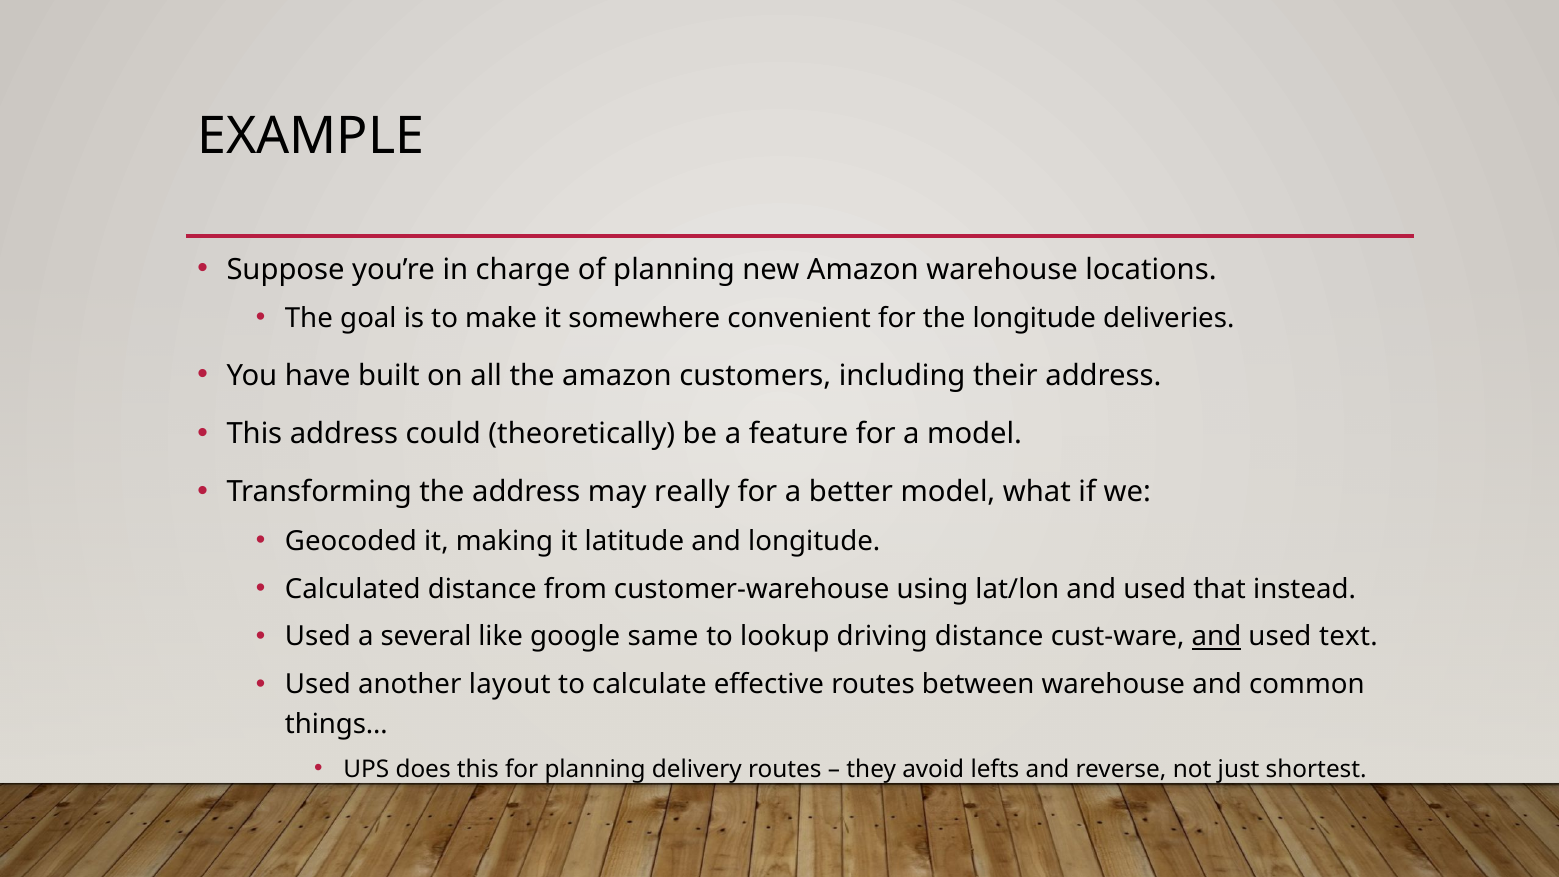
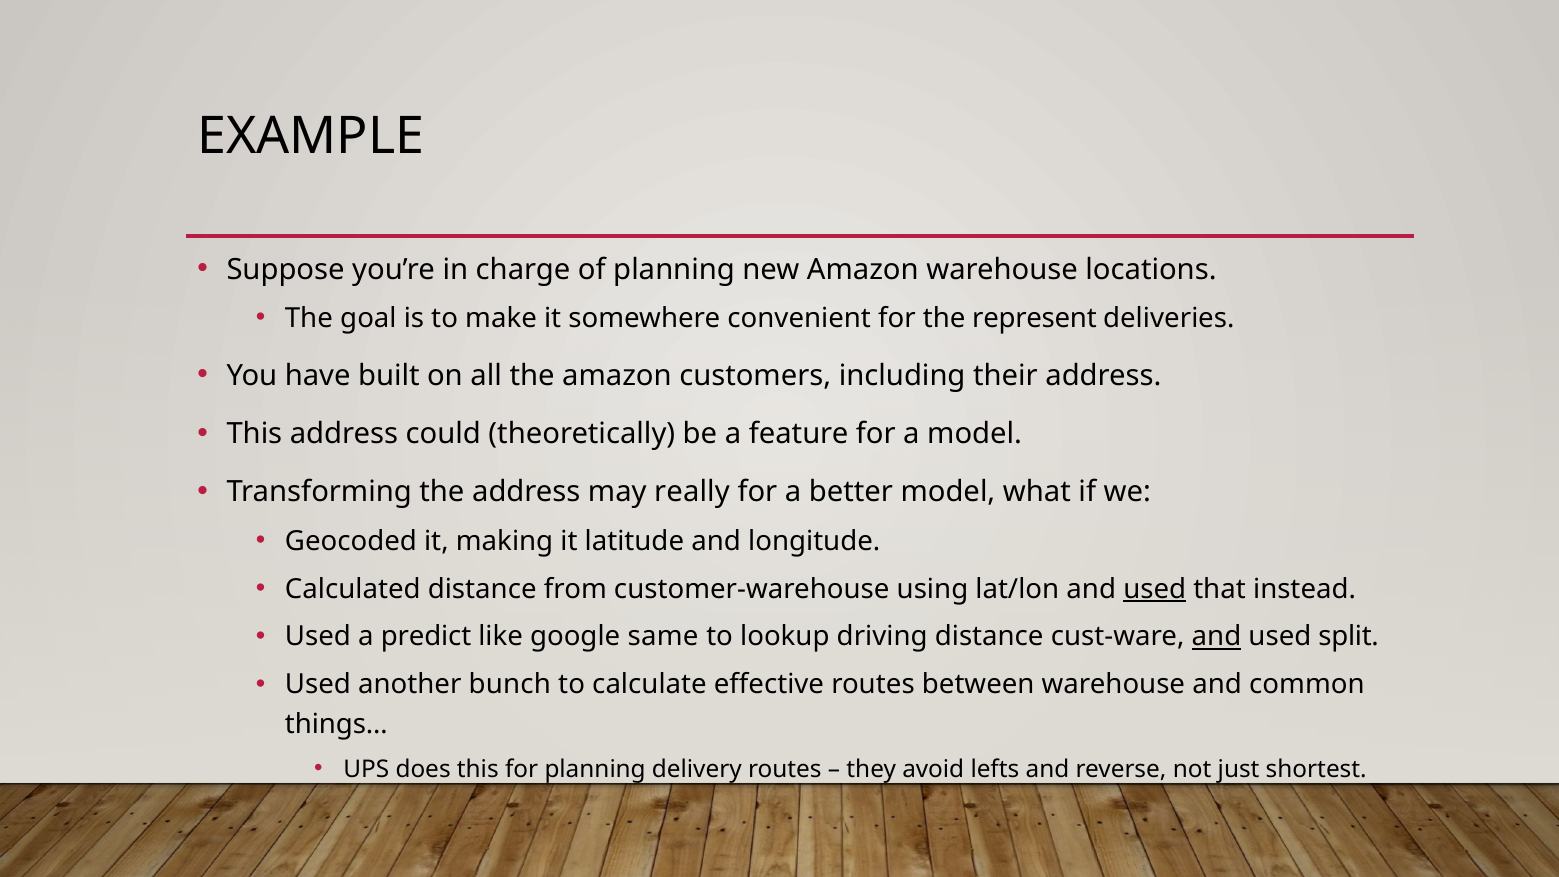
the longitude: longitude -> represent
used at (1155, 589) underline: none -> present
several: several -> predict
text: text -> split
layout: layout -> bunch
